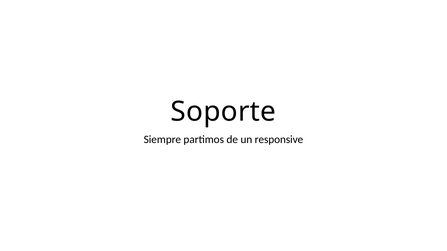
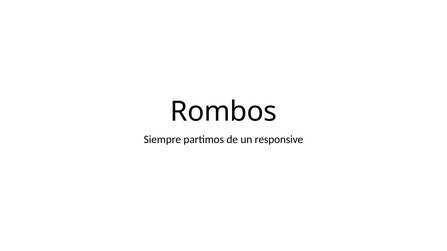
Soporte: Soporte -> Rombos
